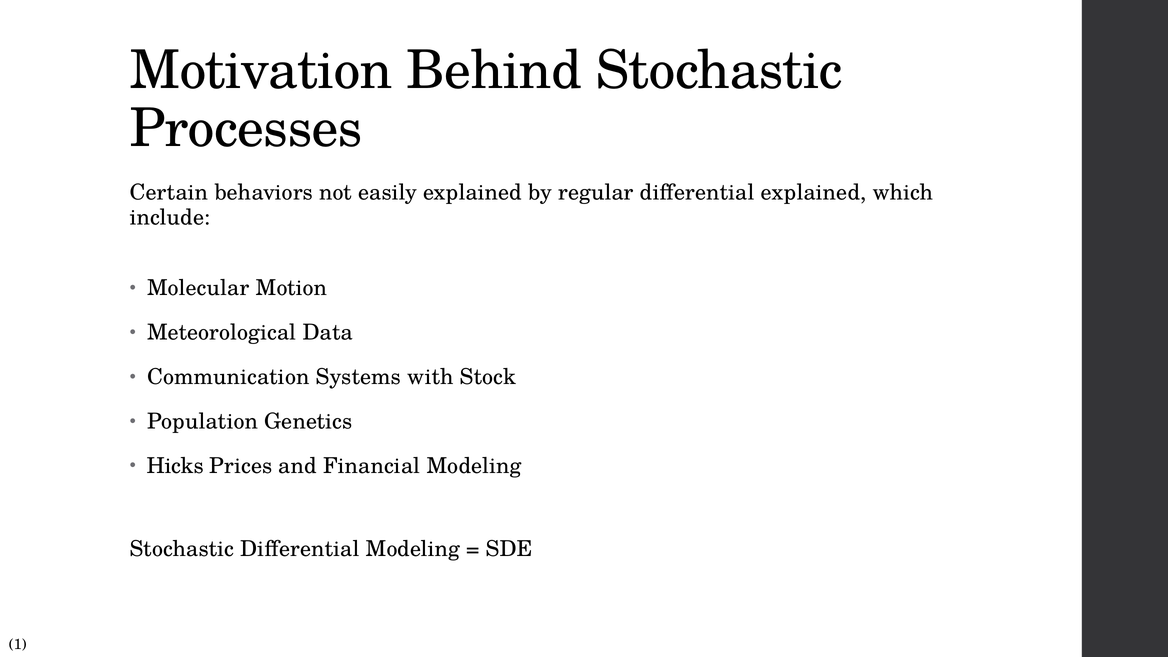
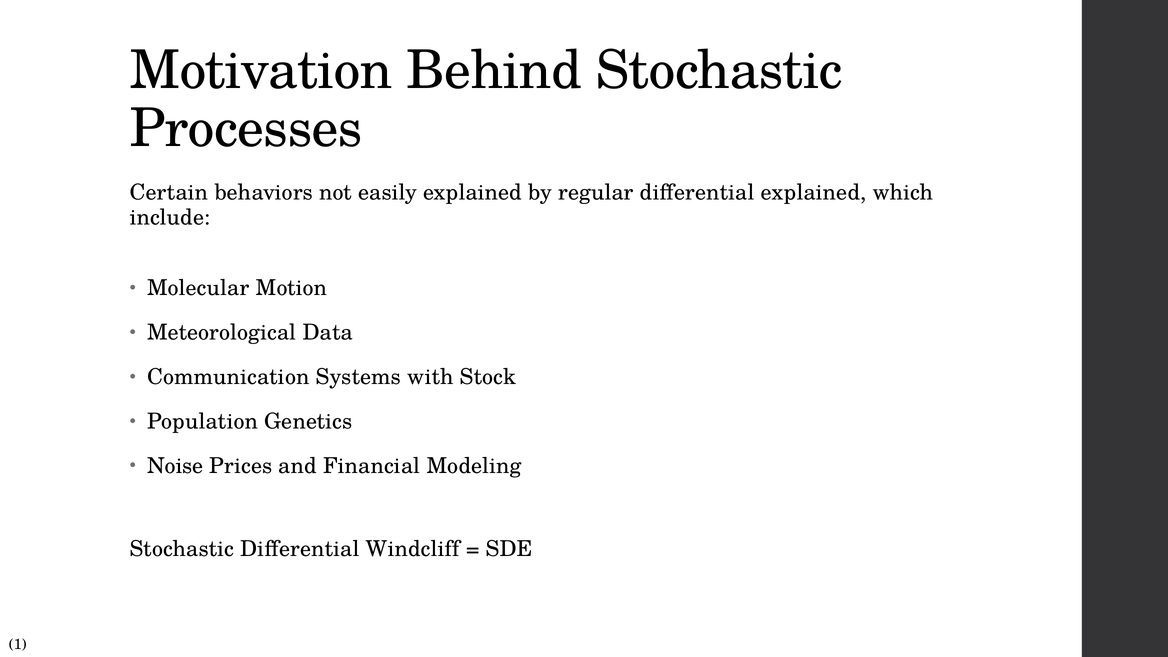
Hicks: Hicks -> Noise
Differential Modeling: Modeling -> Windcliff
